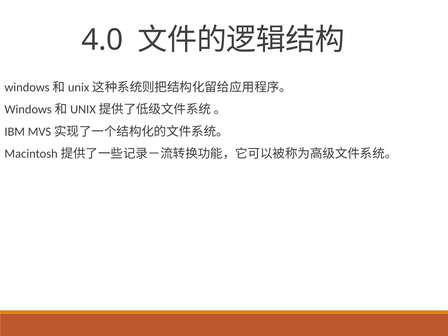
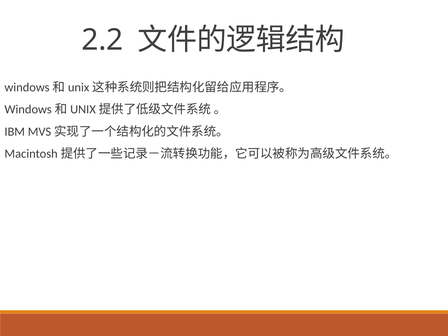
4.0: 4.0 -> 2.2
